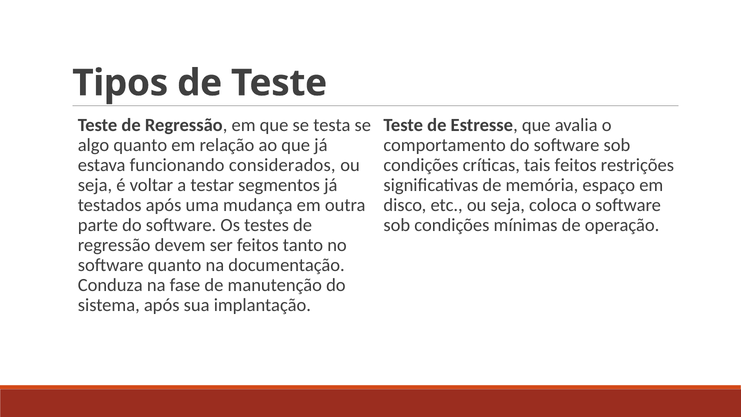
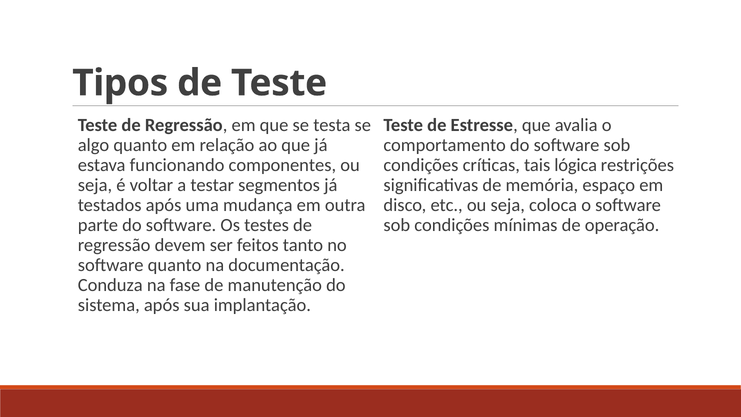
considerados: considerados -> componentes
tais feitos: feitos -> lógica
